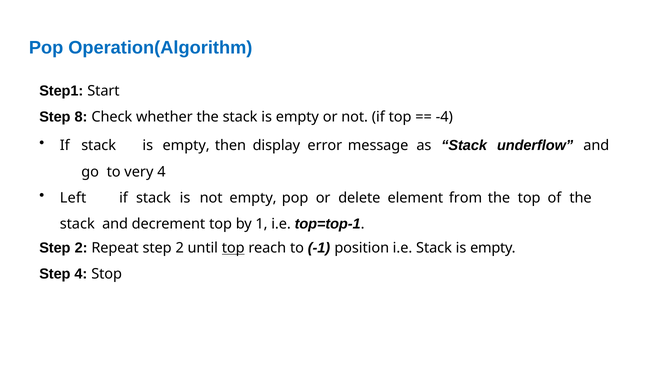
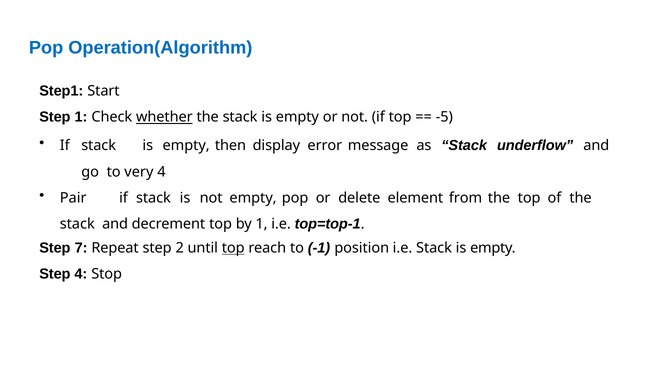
Step 8: 8 -> 1
whether underline: none -> present
-4: -4 -> -5
Left: Left -> Pair
2 at (81, 248): 2 -> 7
